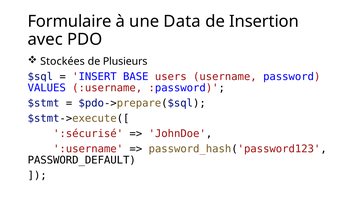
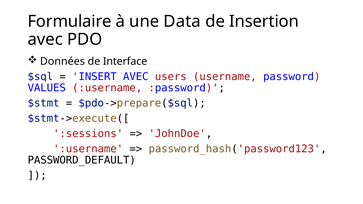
Stockées: Stockées -> Données
Plusieurs: Plusieurs -> Interface
INSERT BASE: BASE -> AVEC
:sécurisé: :sécurisé -> :sessions
